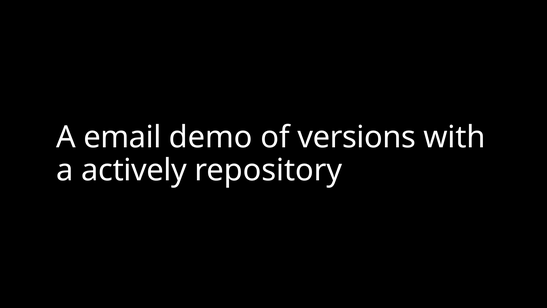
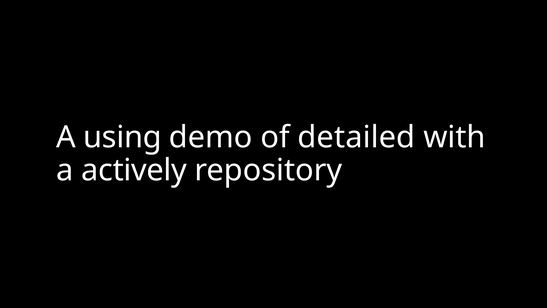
email: email -> using
versions: versions -> detailed
